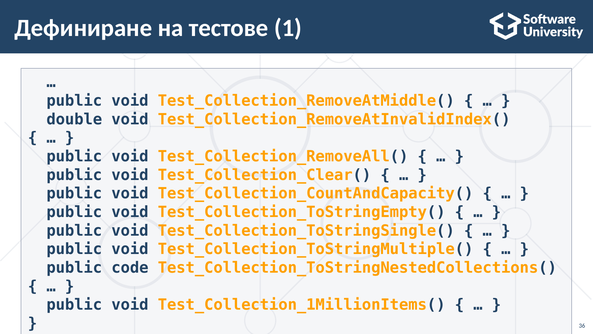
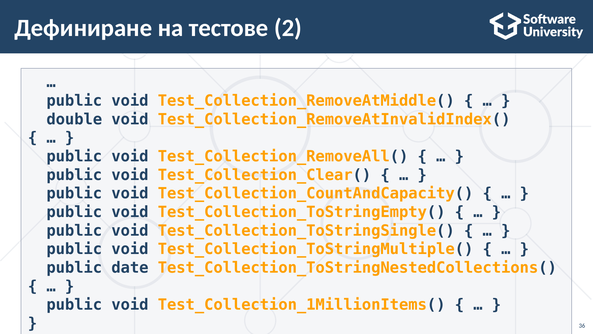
1: 1 -> 2
code: code -> date
